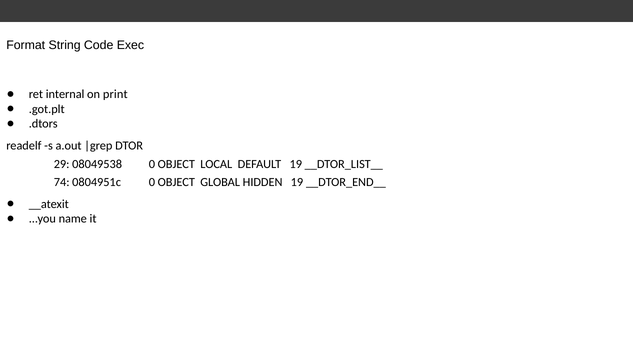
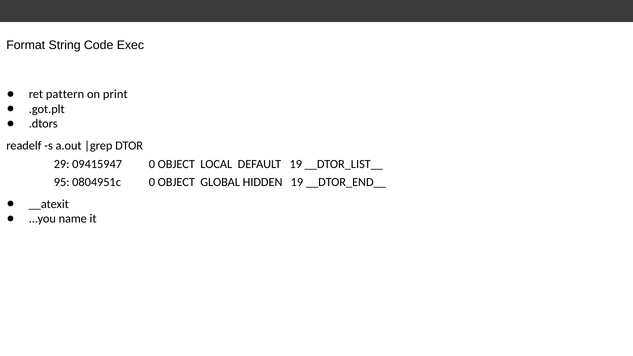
internal: internal -> pattern
08049538: 08049538 -> 09415947
74: 74 -> 95
